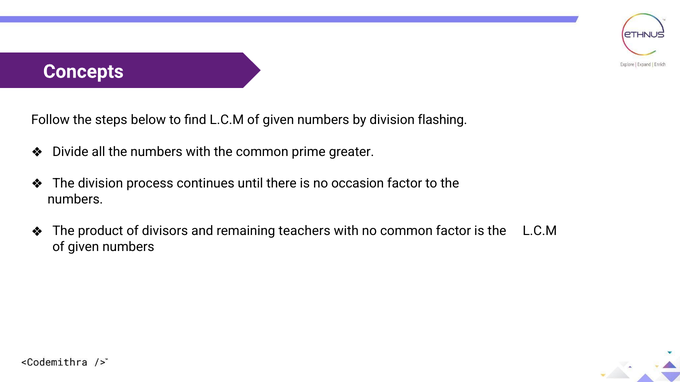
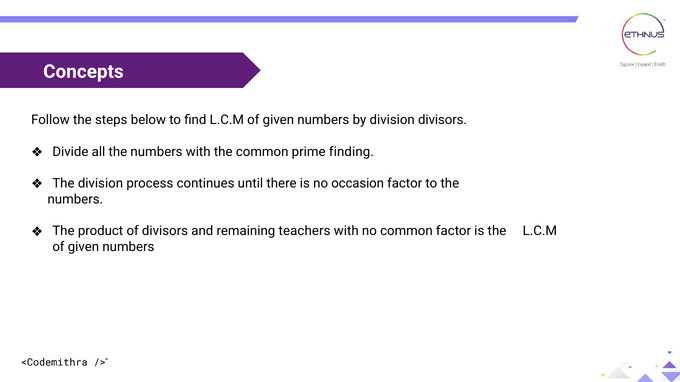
division flashing: flashing -> divisors
greater: greater -> finding
